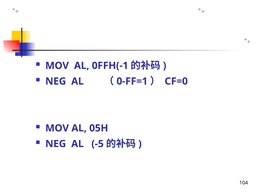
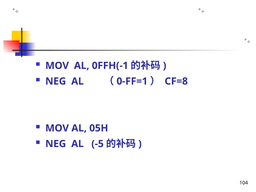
CF=0: CF=0 -> CF=8
